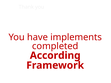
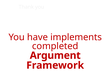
According: According -> Argument
